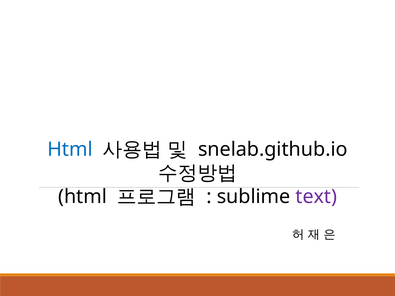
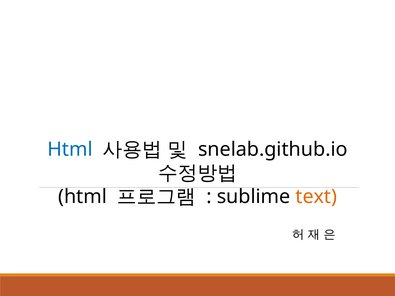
text colour: purple -> orange
